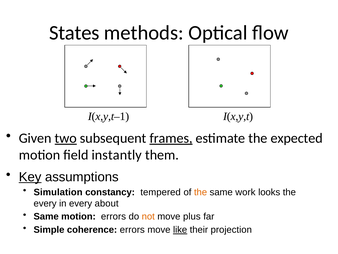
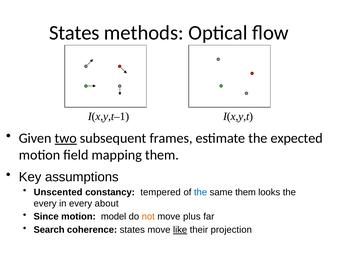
frames underline: present -> none
instantly: instantly -> mapping
Key underline: present -> none
Simulation: Simulation -> Unscented
the at (201, 192) colour: orange -> blue
same work: work -> them
Same at (46, 216): Same -> Since
motion errors: errors -> model
Simple: Simple -> Search
coherence errors: errors -> states
